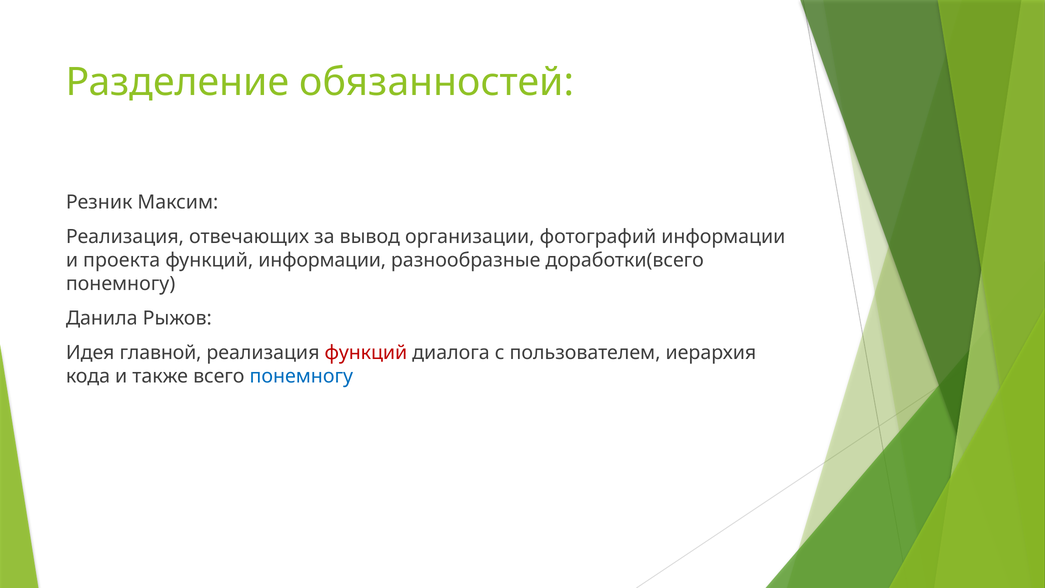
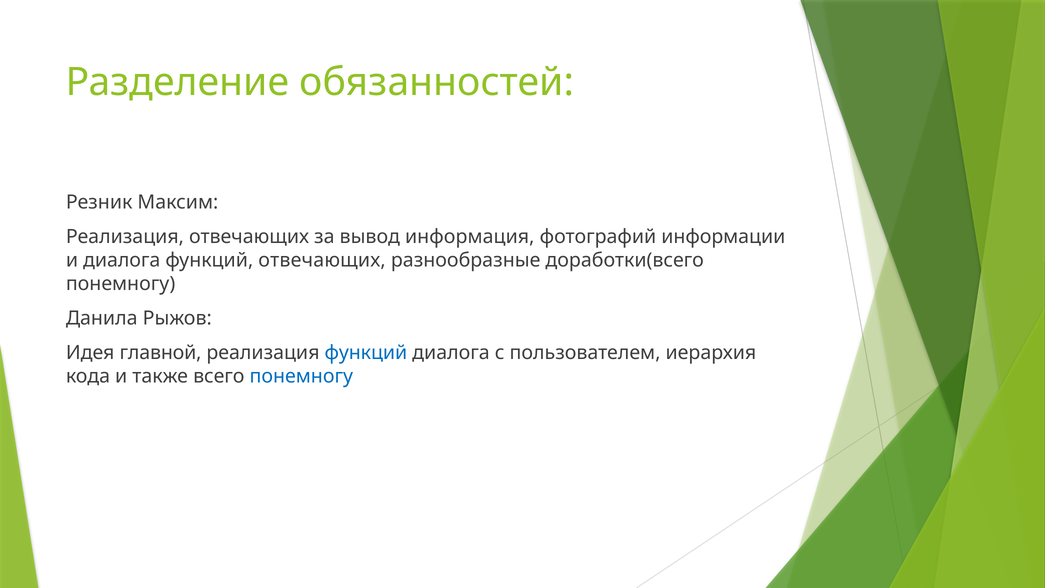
организации: организации -> информация
и проекта: проекта -> диалога
функций информации: информации -> отвечающих
функций at (366, 352) colour: red -> blue
